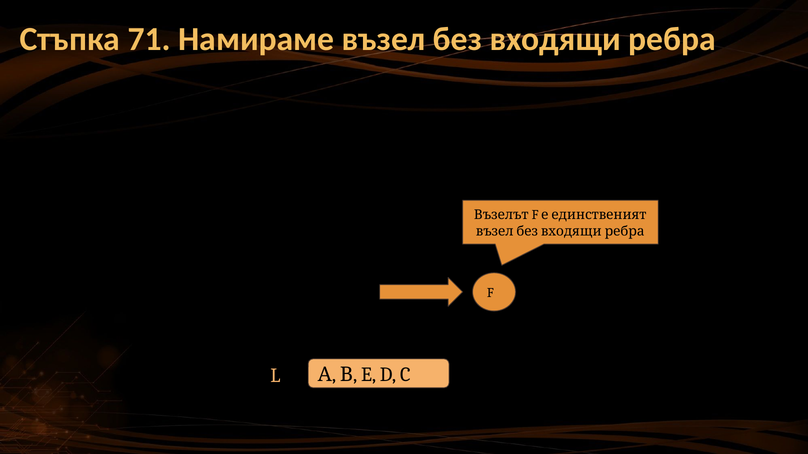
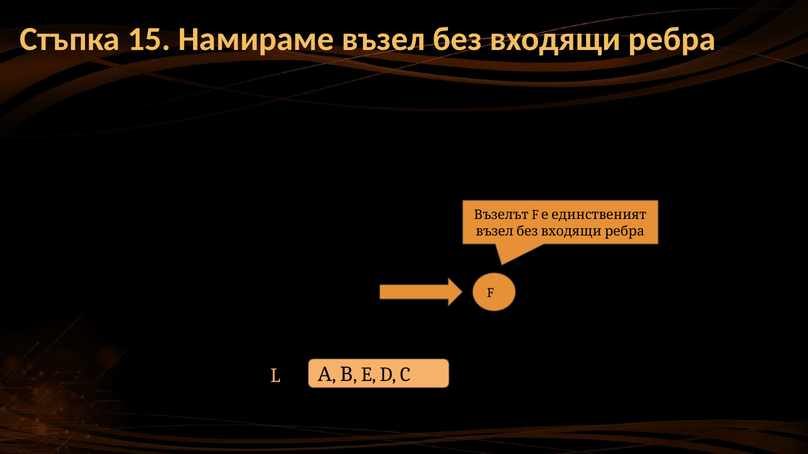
71: 71 -> 15
